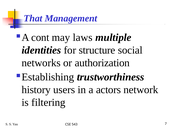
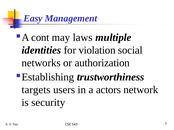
That: That -> Easy
structure: structure -> violation
history: history -> targets
filtering: filtering -> security
